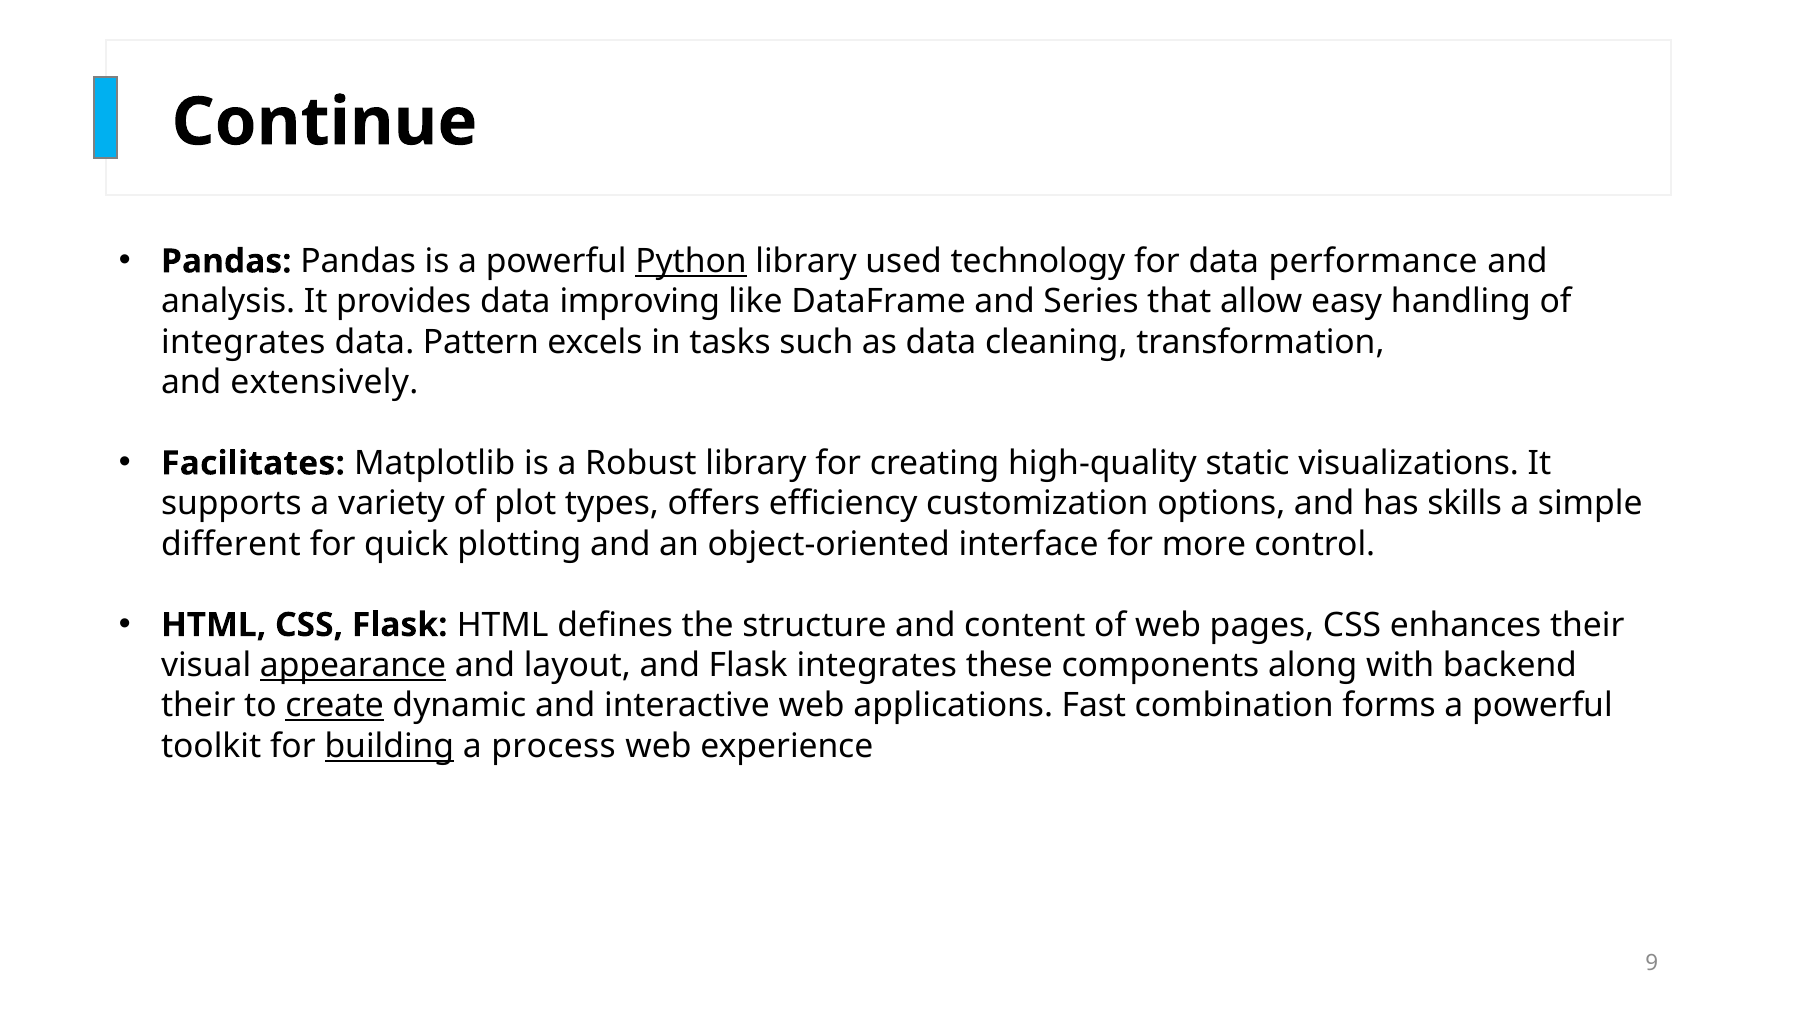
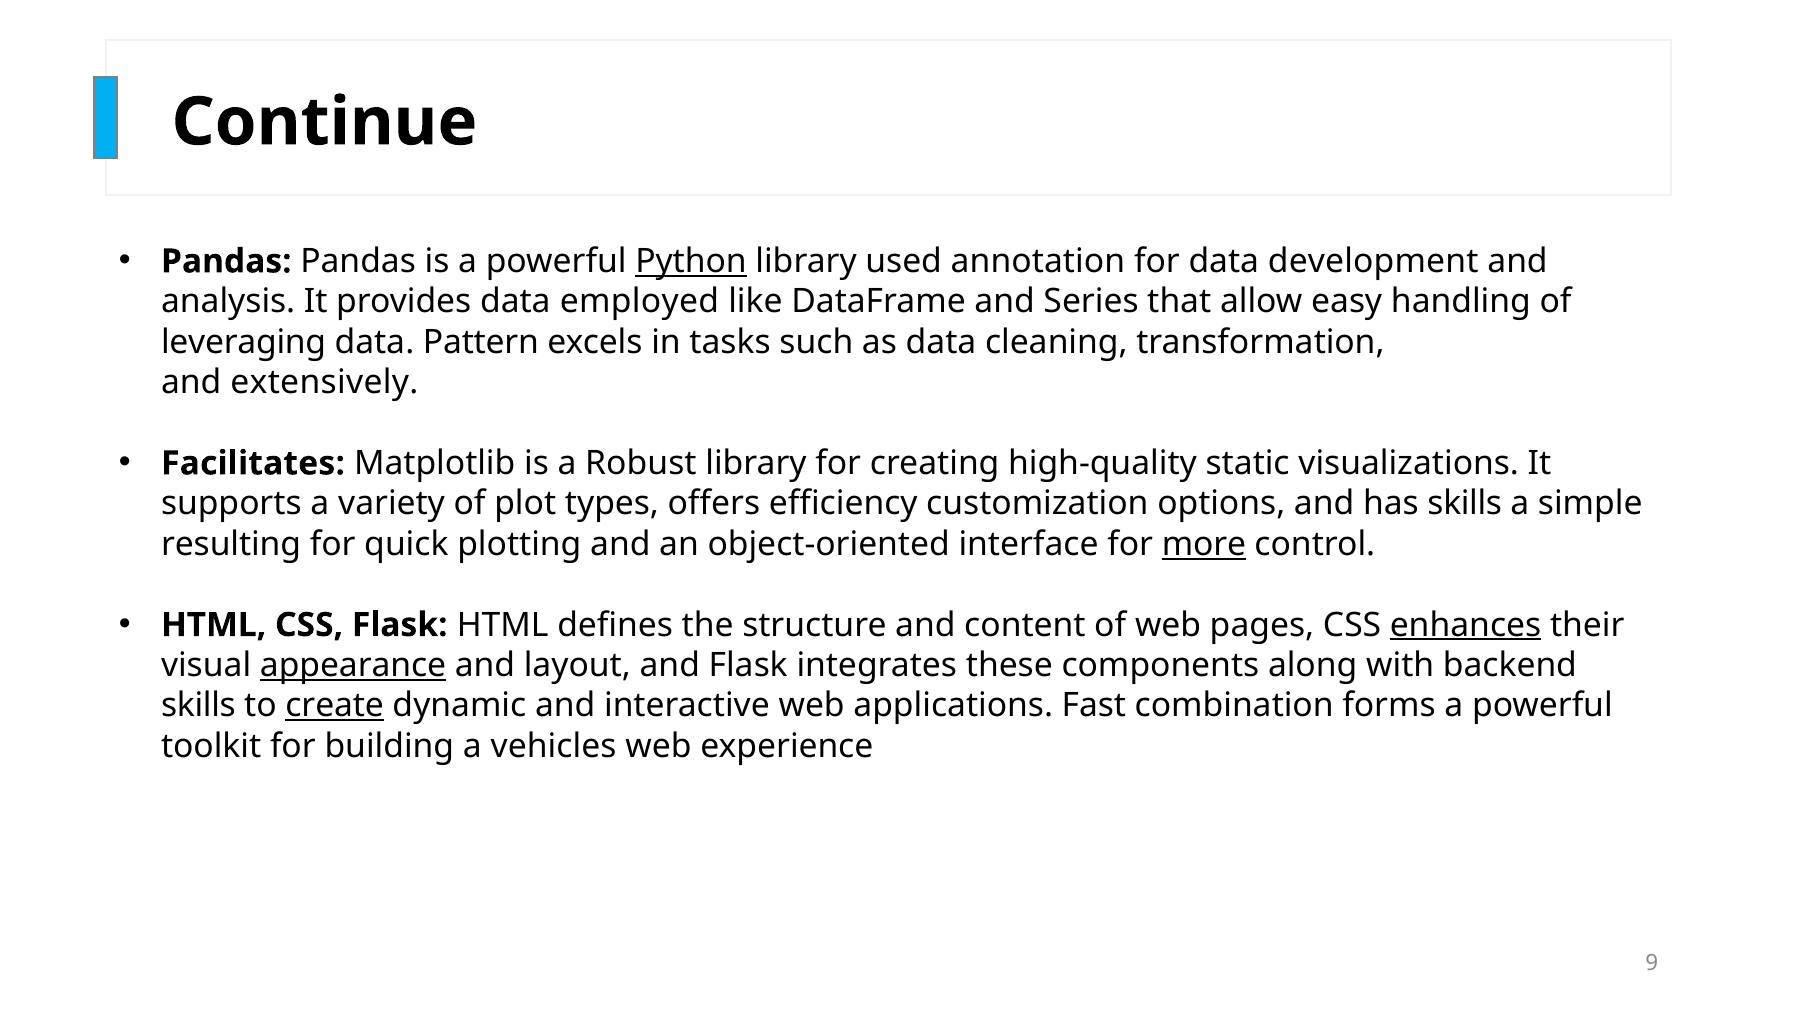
technology: technology -> annotation
performance: performance -> development
improving: improving -> employed
integrates at (243, 342): integrates -> leveraging
different: different -> resulting
more underline: none -> present
enhances underline: none -> present
their at (198, 706): their -> skills
building underline: present -> none
process: process -> vehicles
